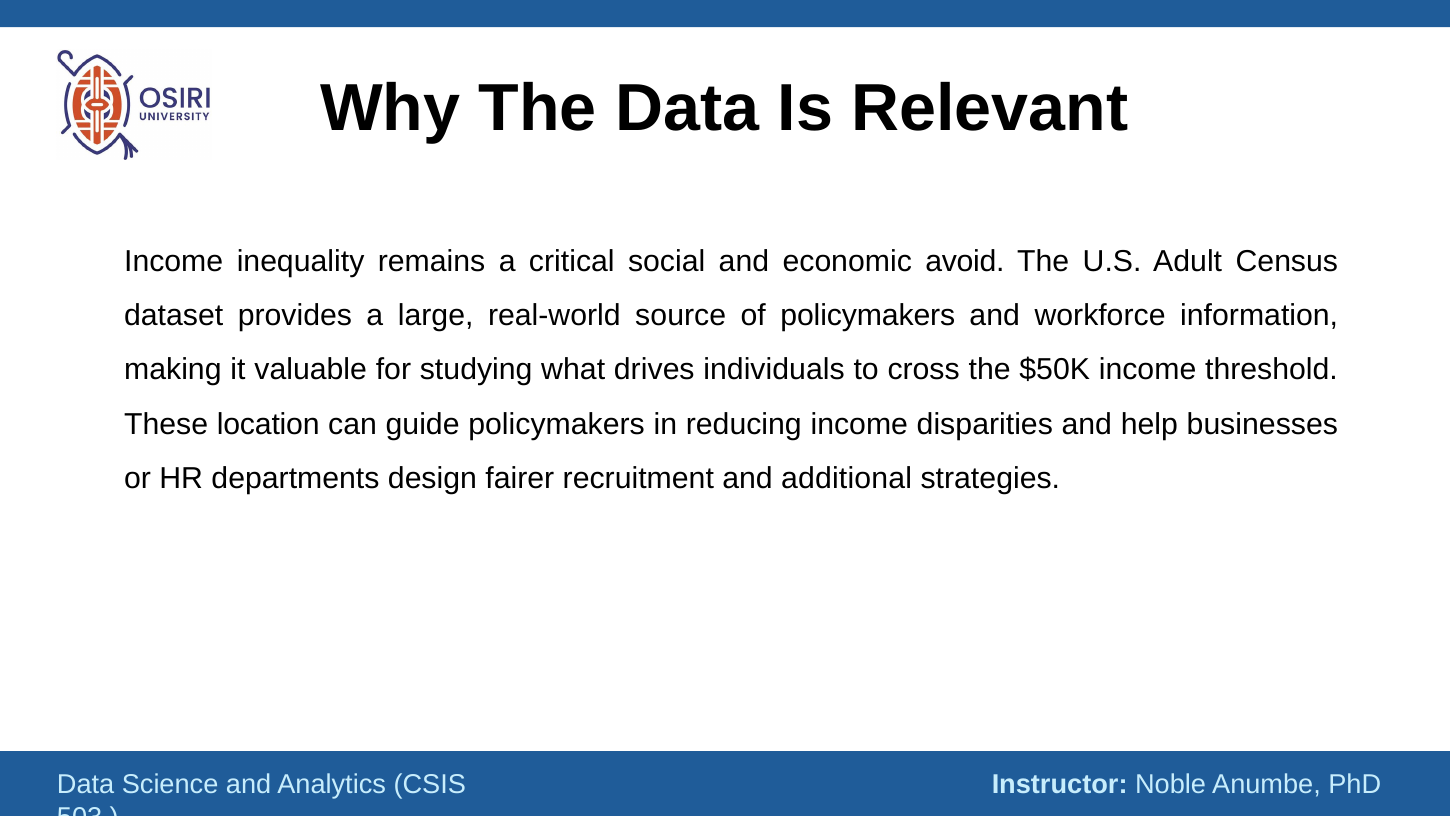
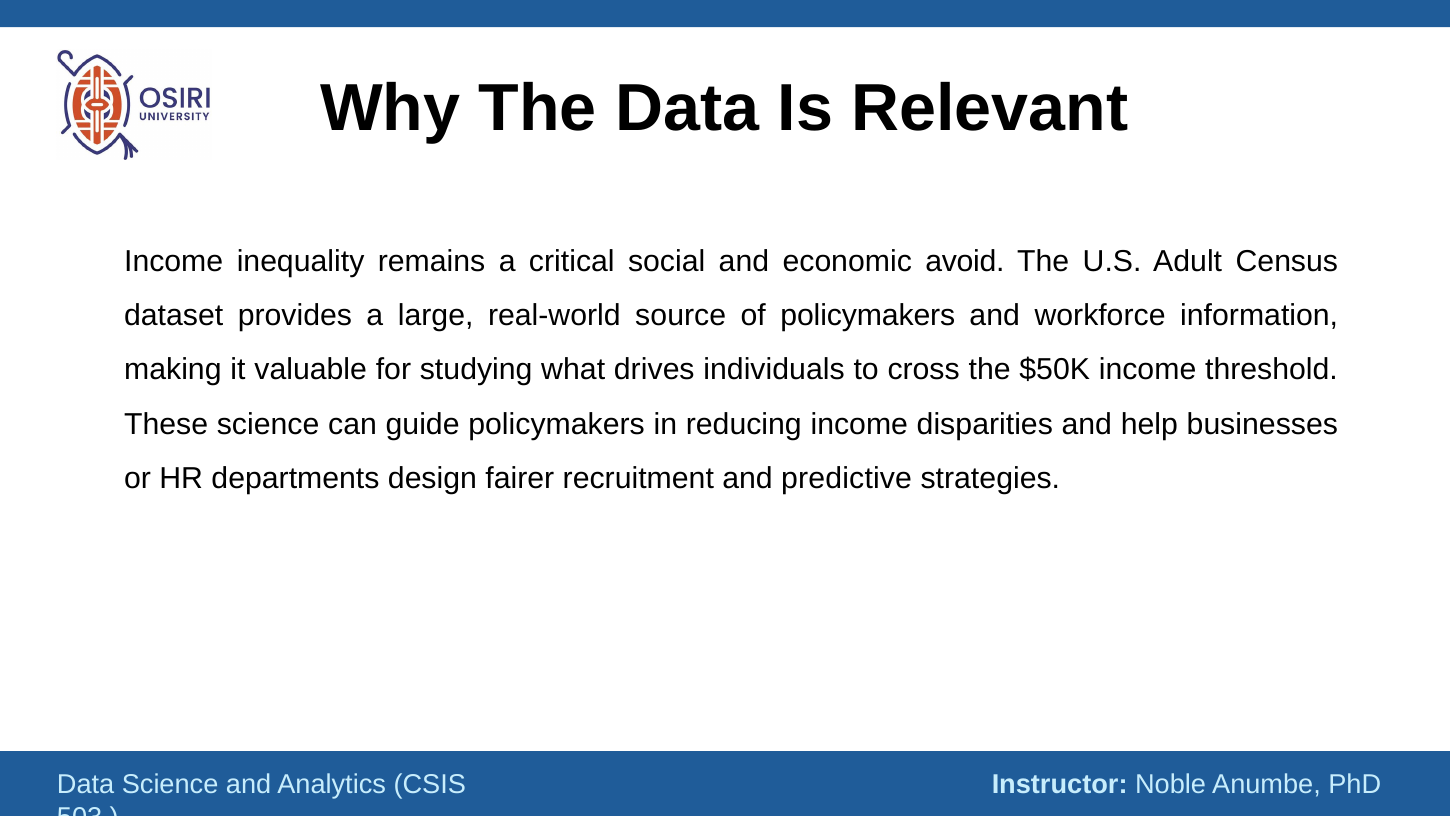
These location: location -> science
additional: additional -> predictive
